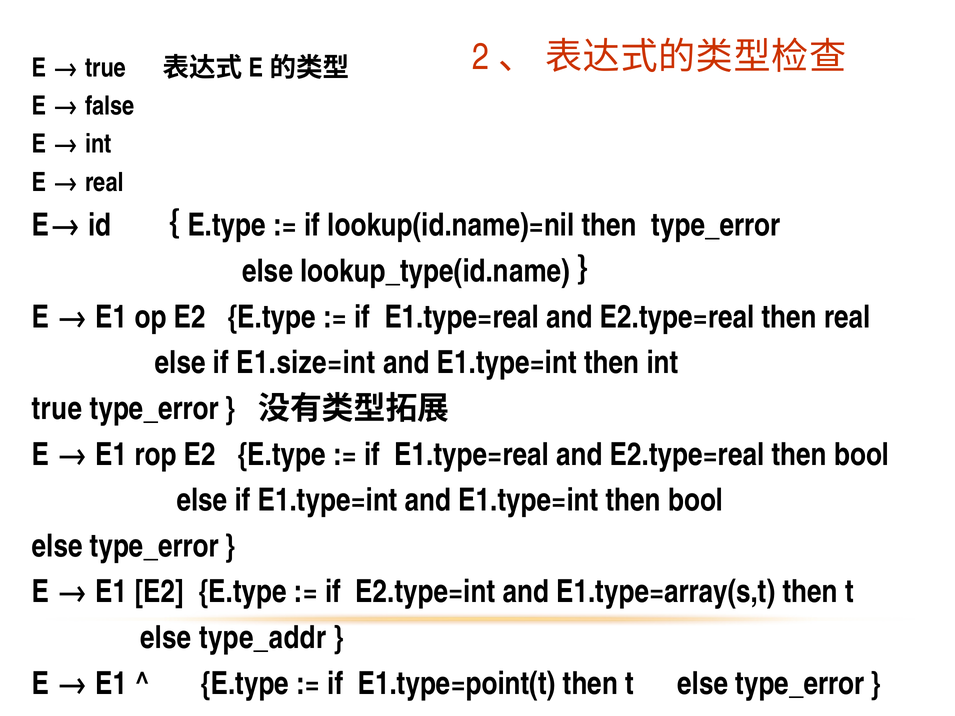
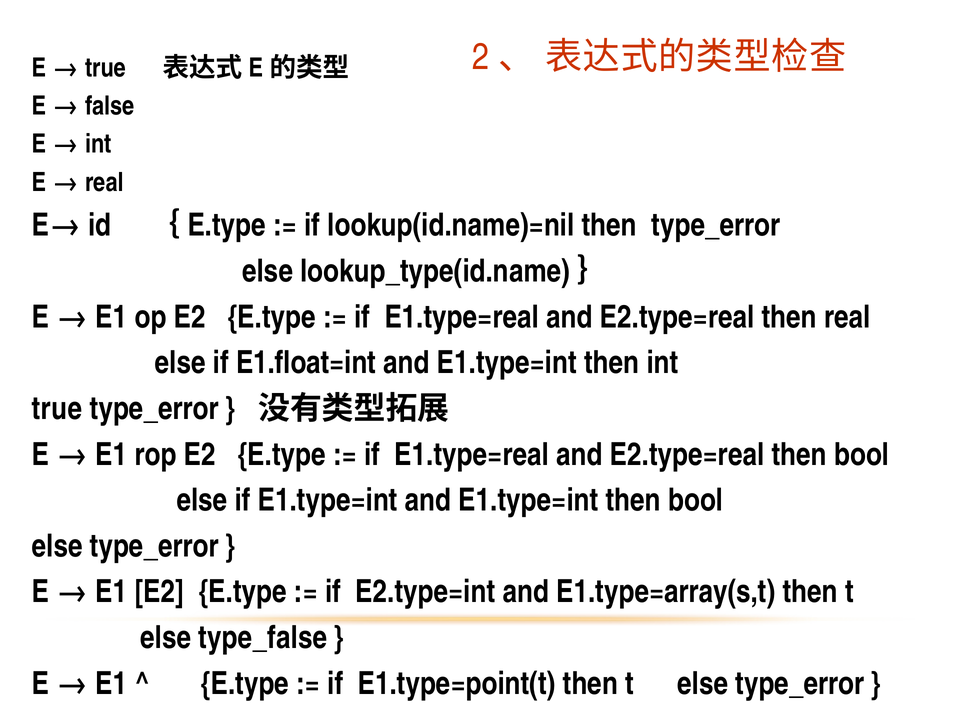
E1.size=int: E1.size=int -> E1.float=int
type_addr: type_addr -> type_false
